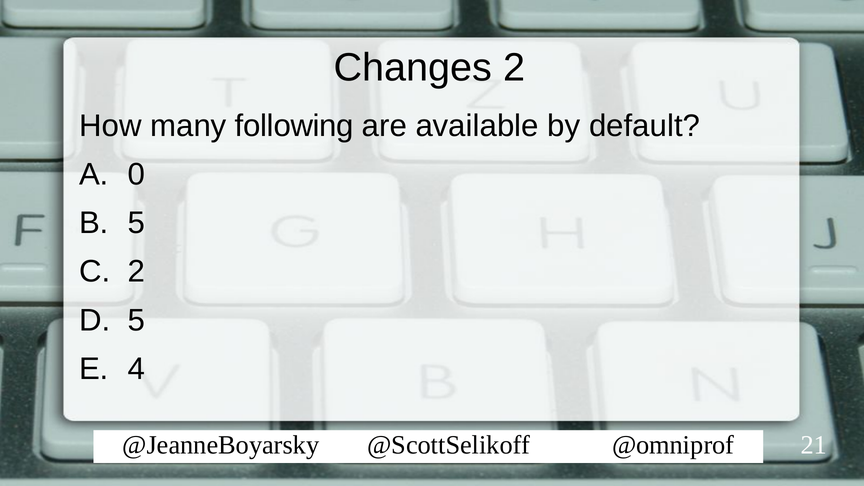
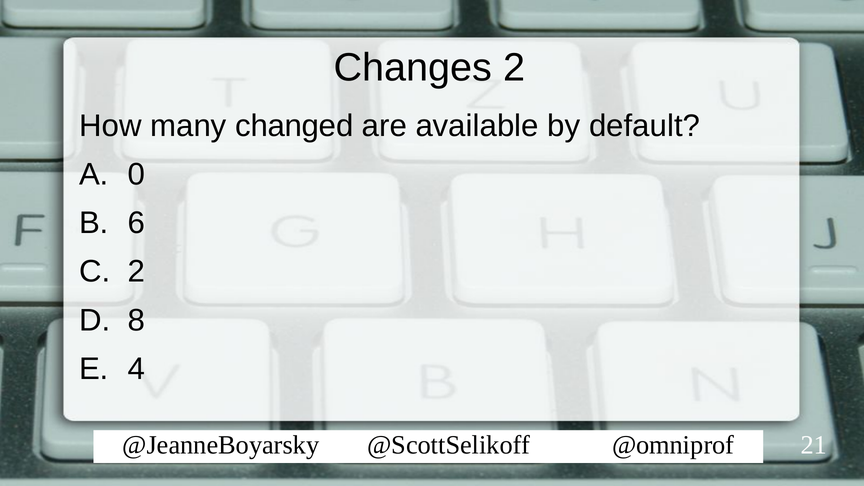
following: following -> changed
5 at (136, 223): 5 -> 6
5 at (136, 320): 5 -> 8
